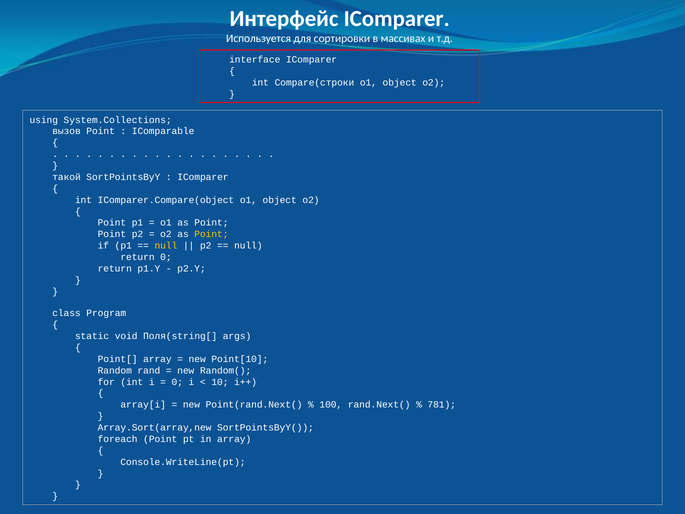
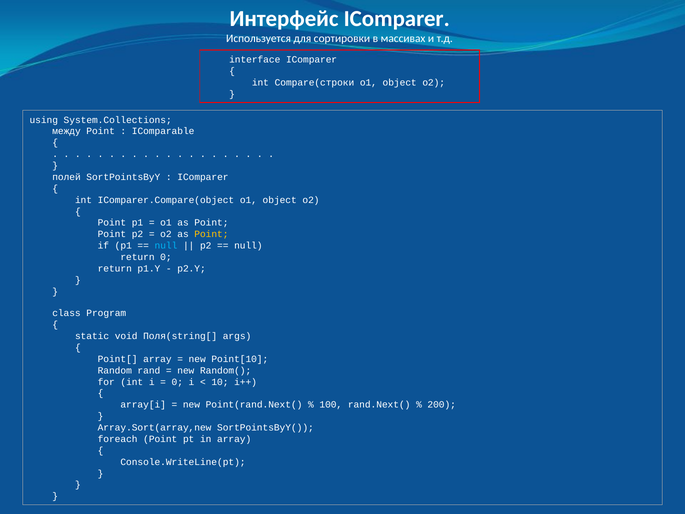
вызов: вызов -> между
такой: такой -> полей
null at (166, 246) colour: yellow -> light blue
781: 781 -> 200
